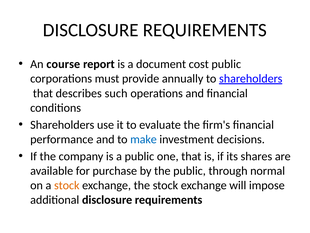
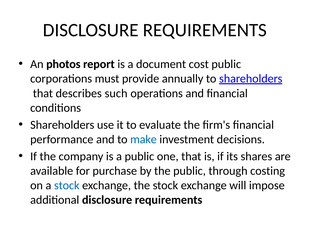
course: course -> photos
normal: normal -> costing
stock at (67, 185) colour: orange -> blue
